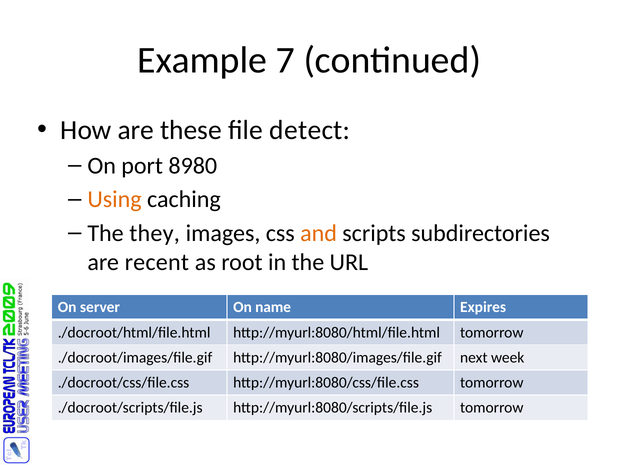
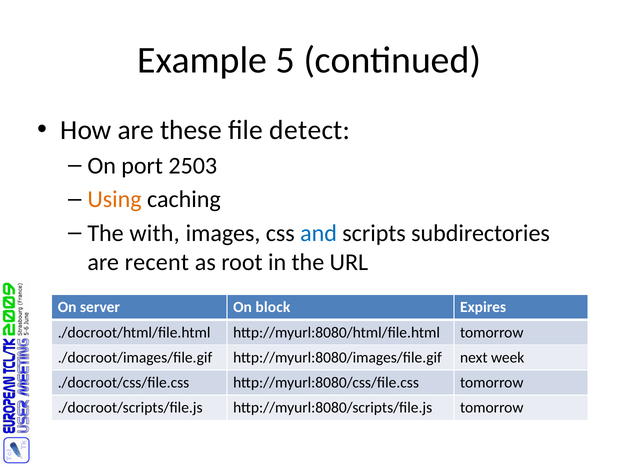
7: 7 -> 5
8980: 8980 -> 2503
they: they -> with
and colour: orange -> blue
name: name -> block
